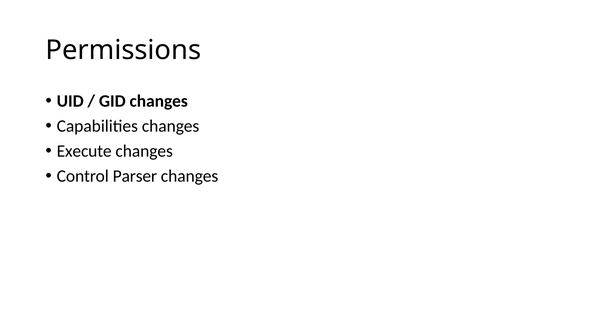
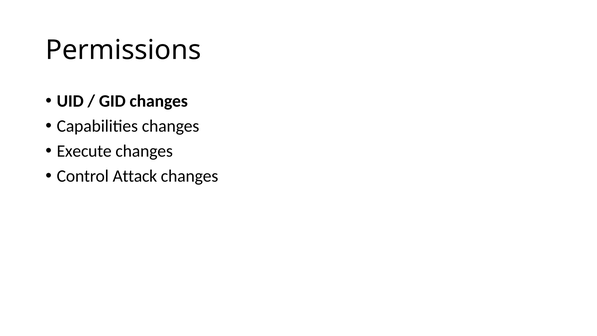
Parser: Parser -> Attack
